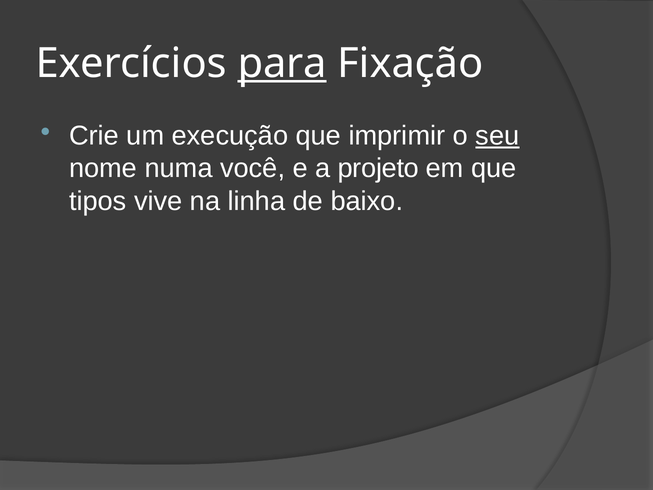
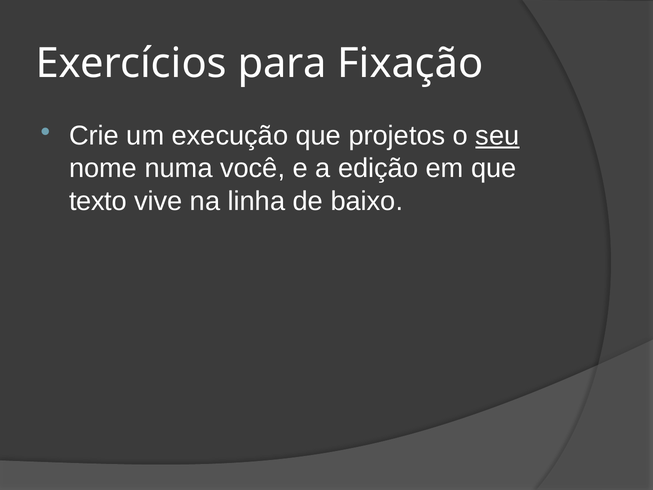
para underline: present -> none
imprimir: imprimir -> projetos
projeto: projeto -> edição
tipos: tipos -> texto
